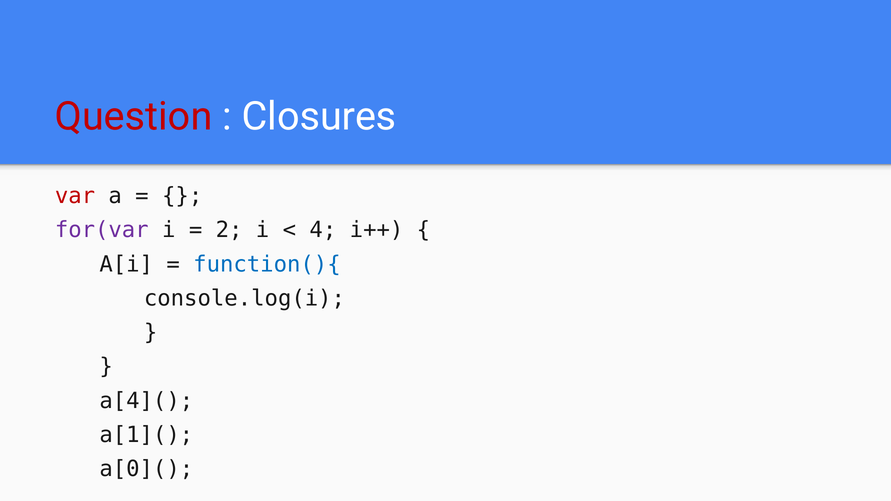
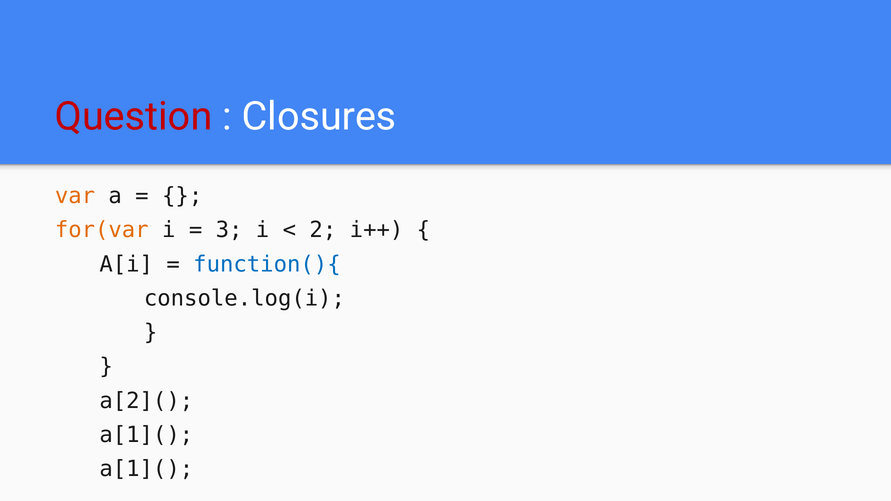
var colour: red -> orange
for(var colour: purple -> orange
2: 2 -> 3
4: 4 -> 2
a[4](: a[4]( -> a[2](
a[0]( at (146, 469): a[0]( -> a[1](
